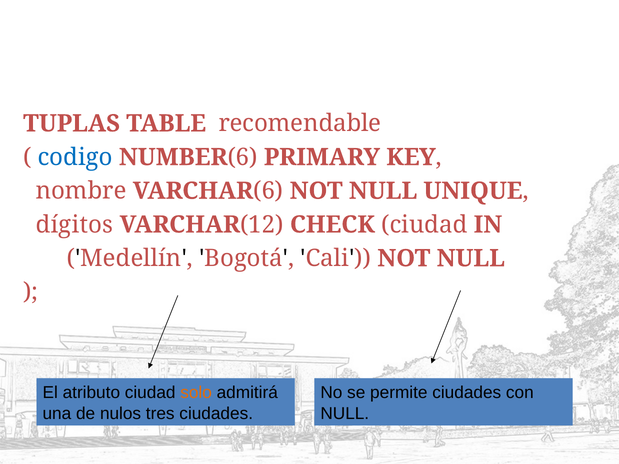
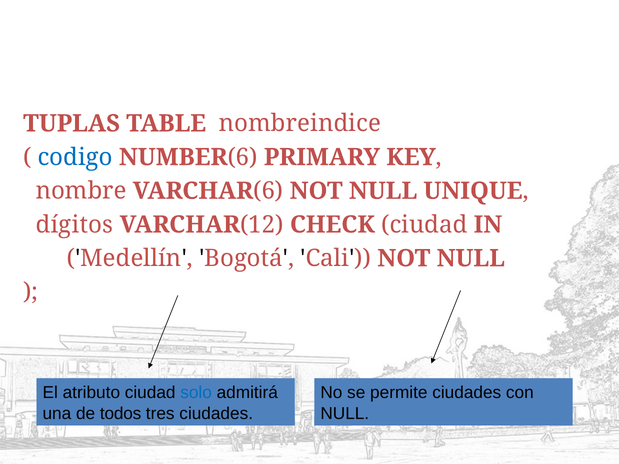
recomendable: recomendable -> nombreindice
solo colour: orange -> blue
nulos: nulos -> todos
